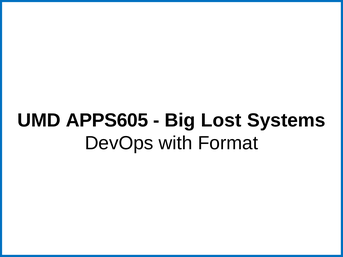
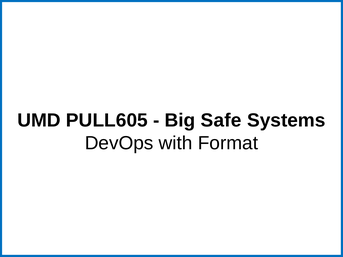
APPS605: APPS605 -> PULL605
Lost: Lost -> Safe
